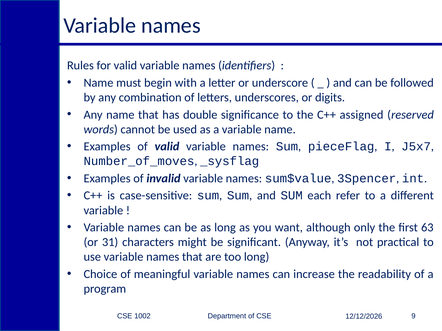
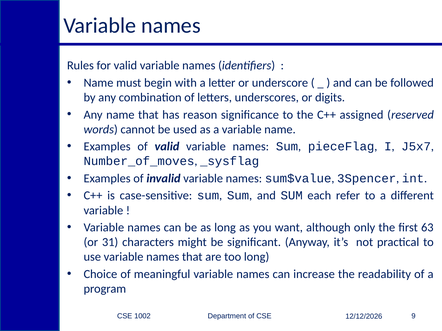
double: double -> reason
